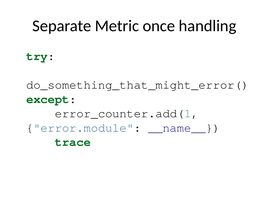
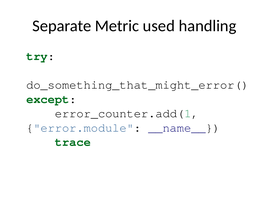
once: once -> used
